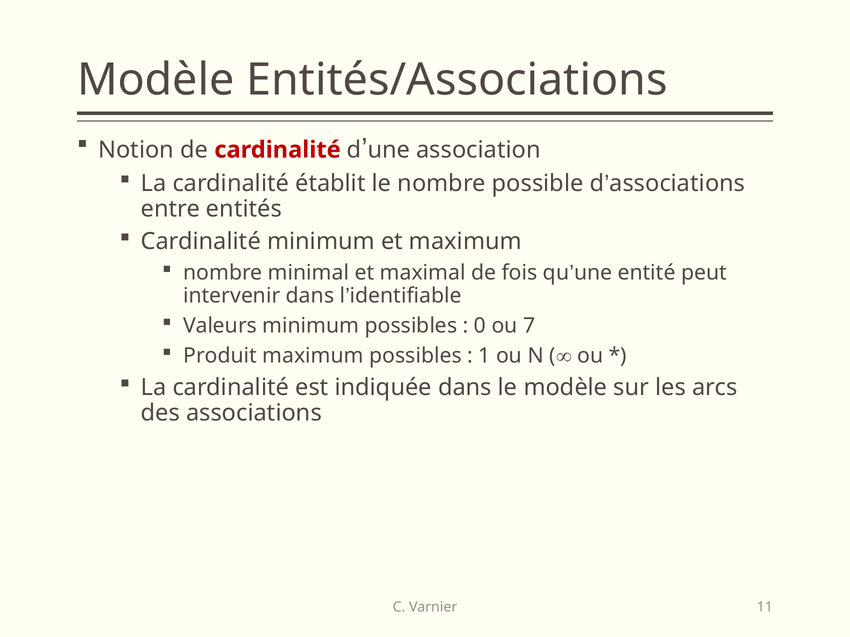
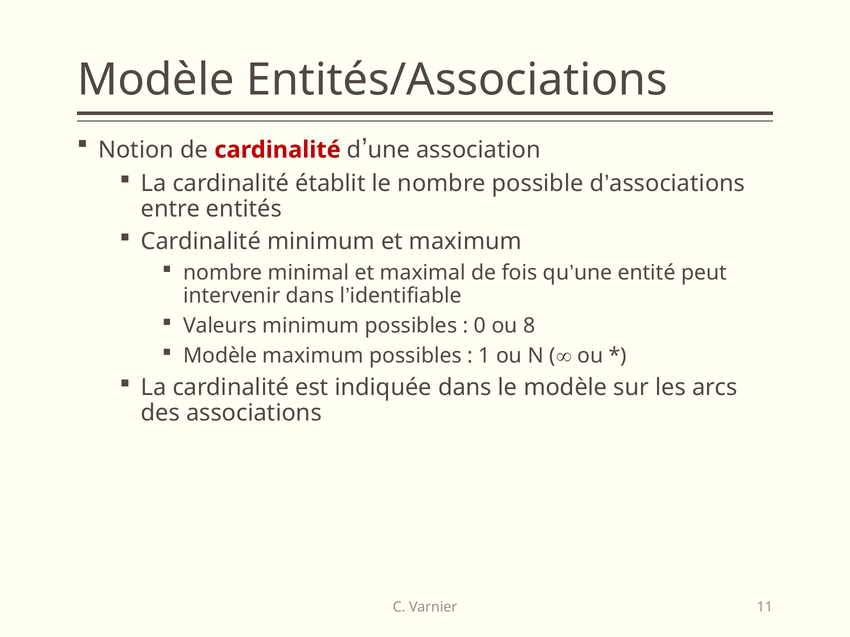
7: 7 -> 8
Produit at (220, 356): Produit -> Modèle
